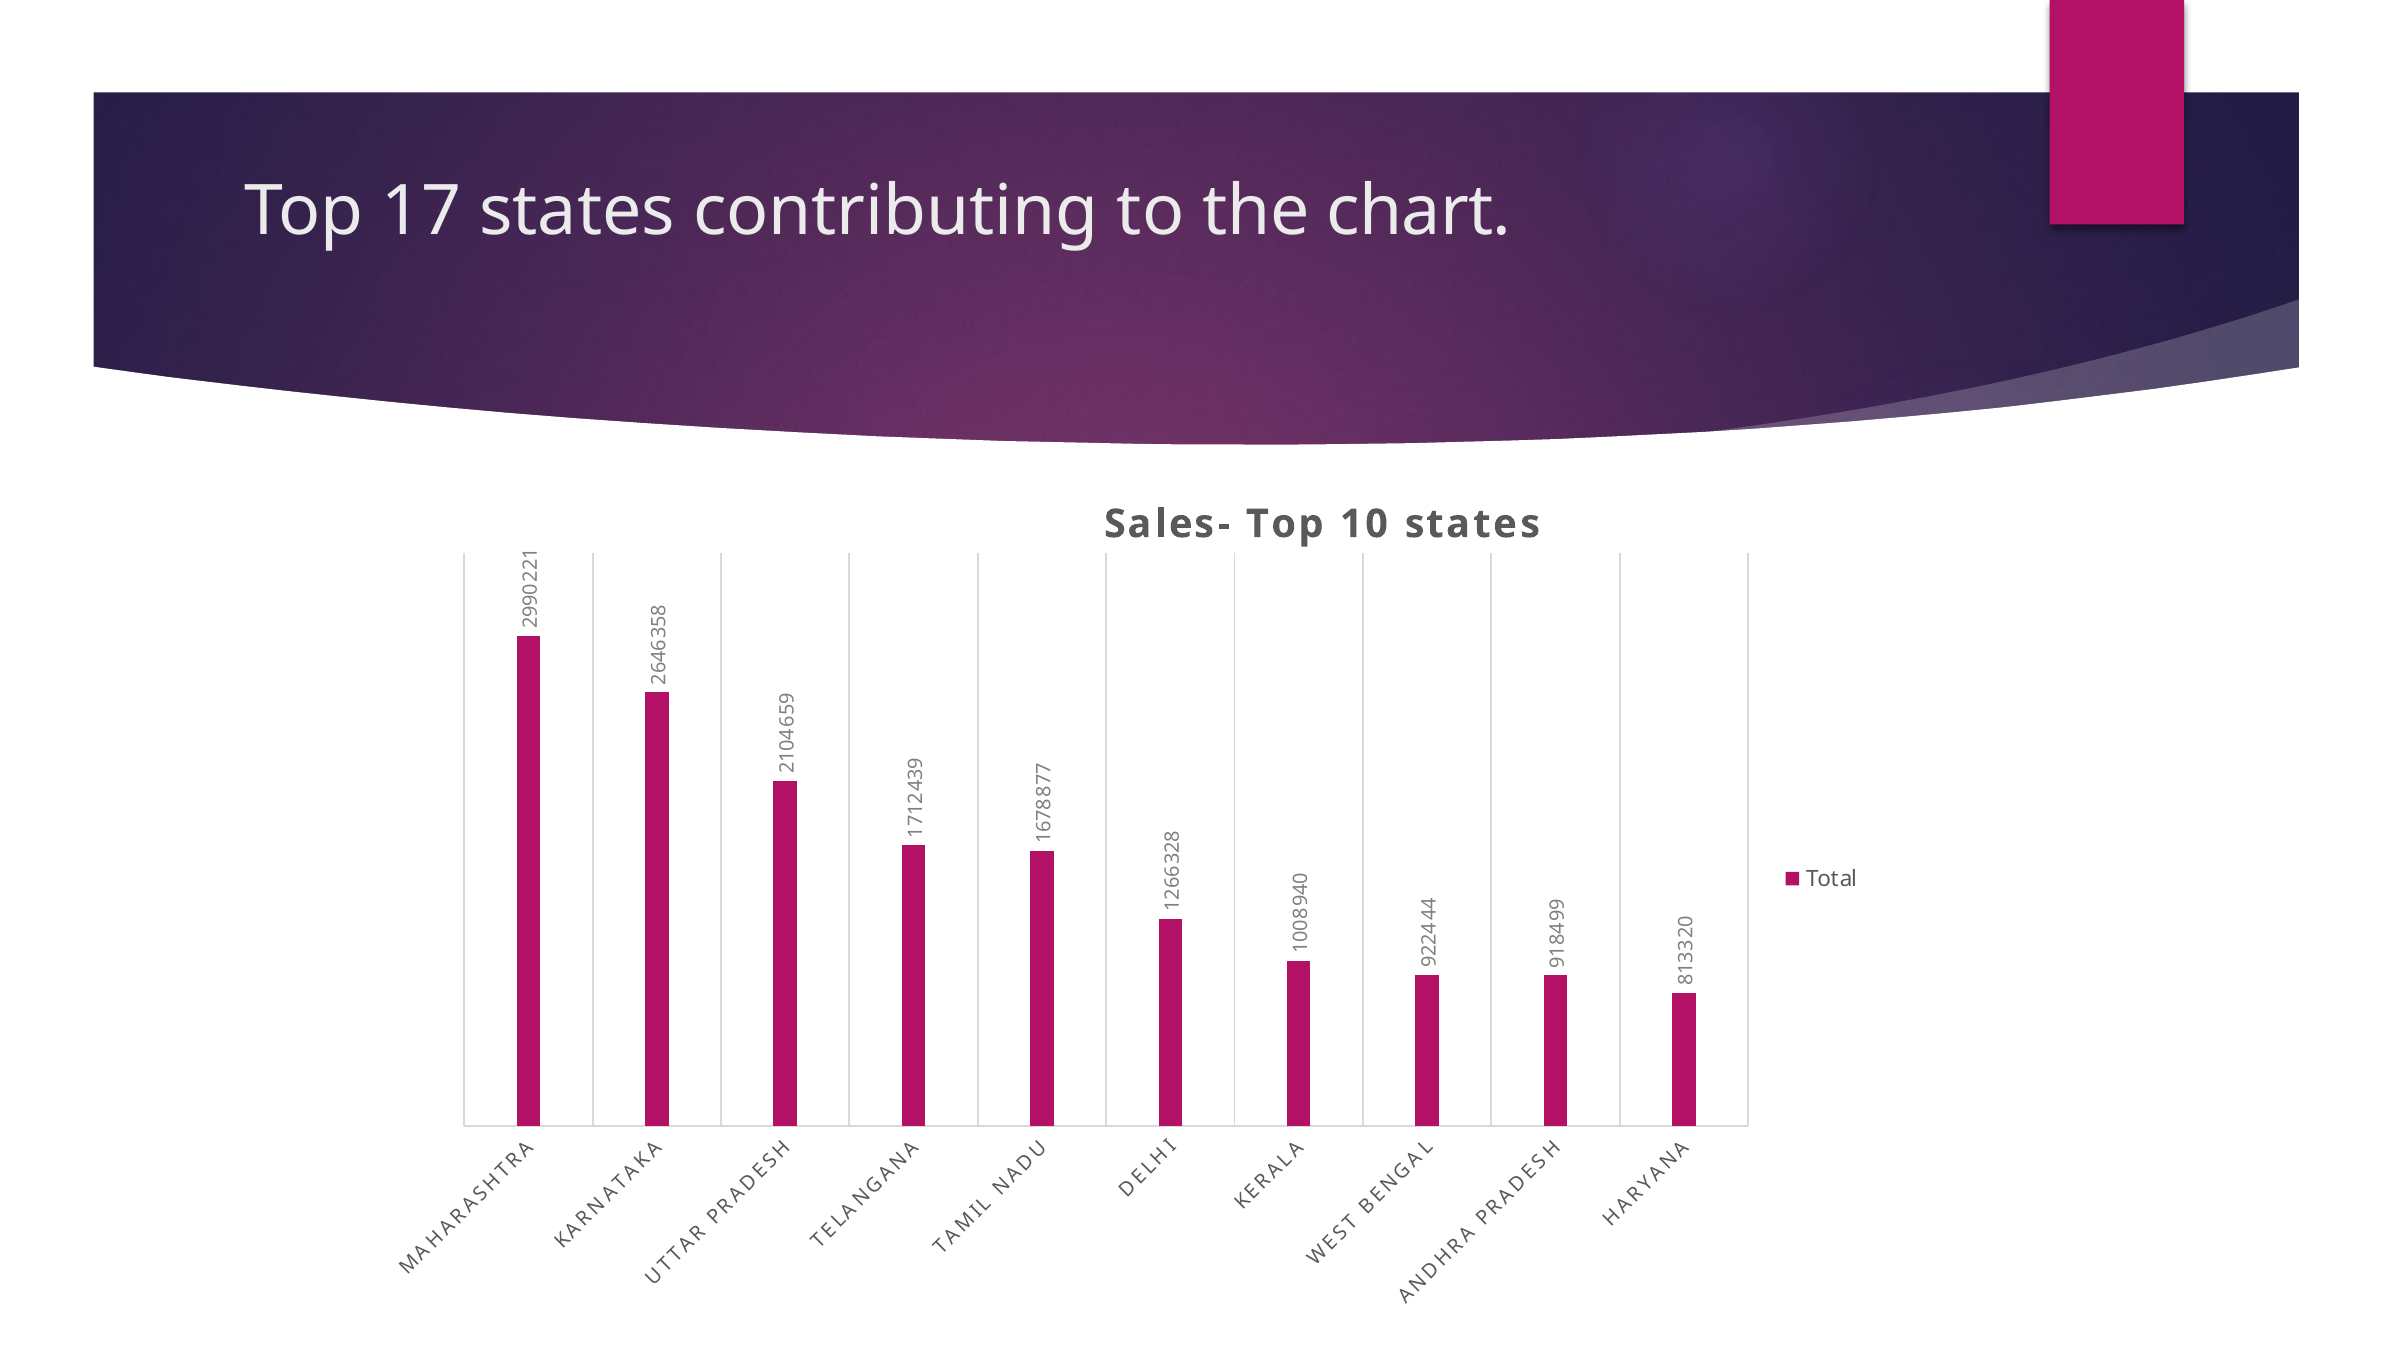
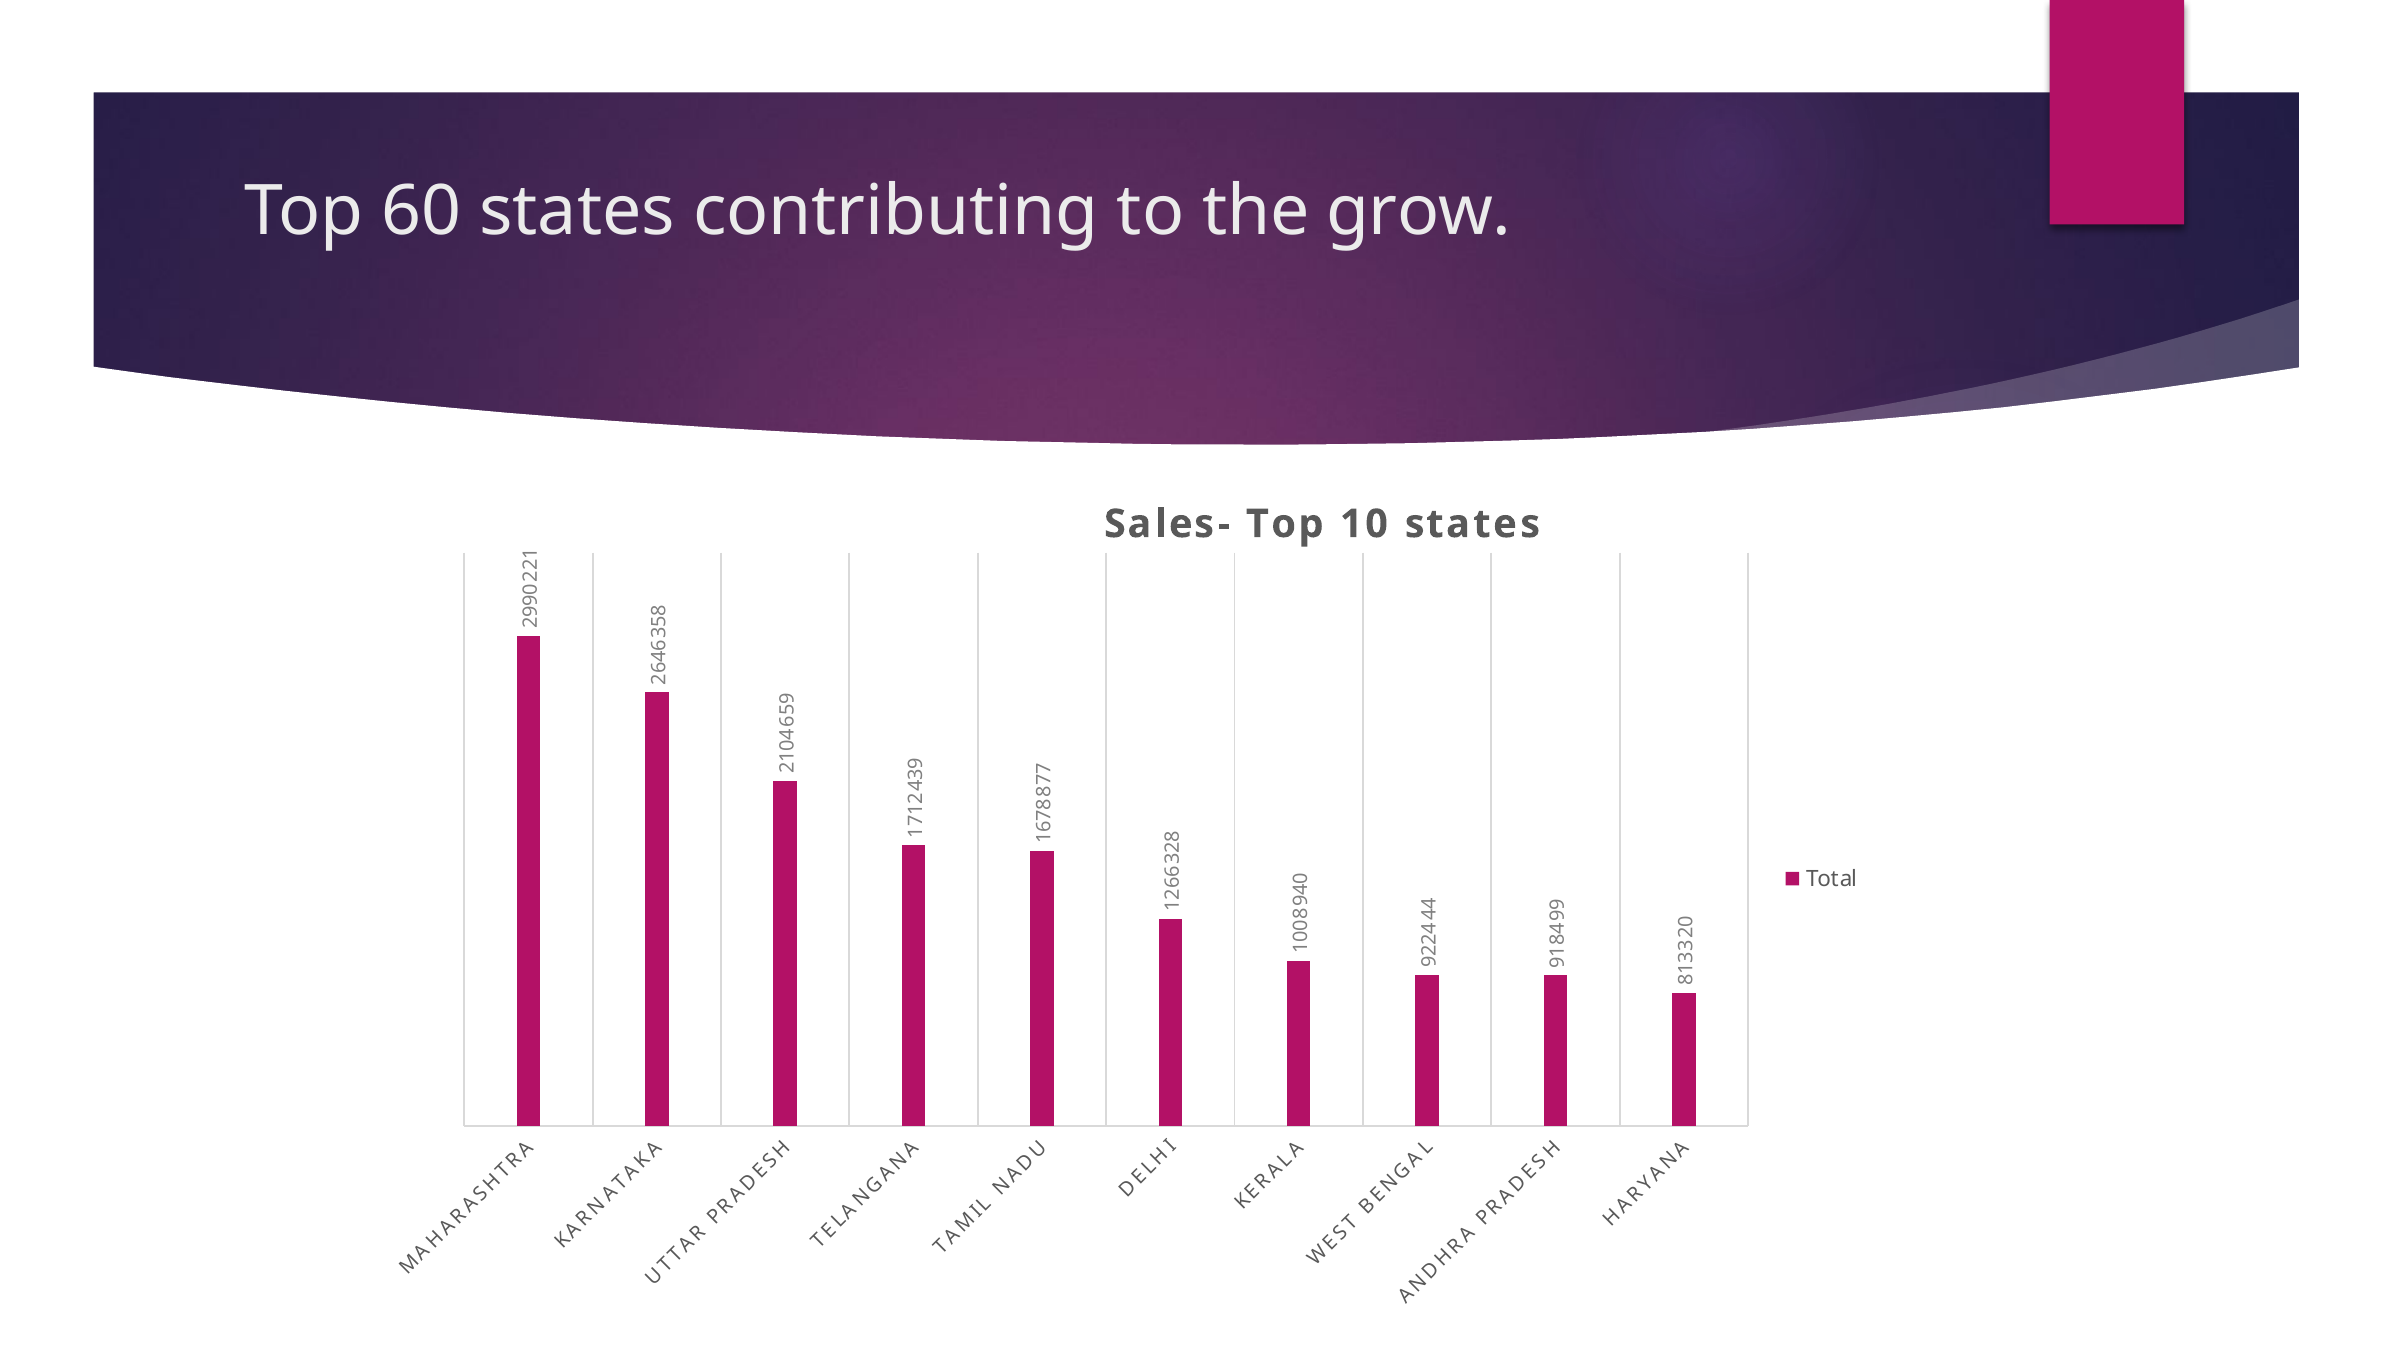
17: 17 -> 60
chart: chart -> grow
